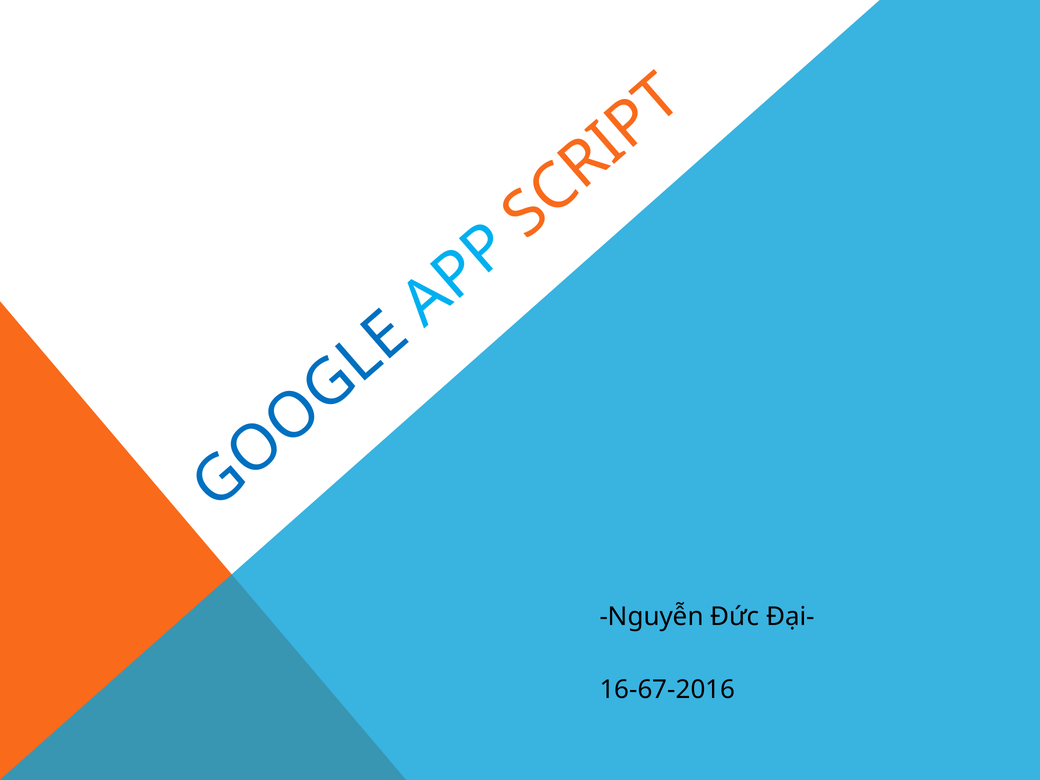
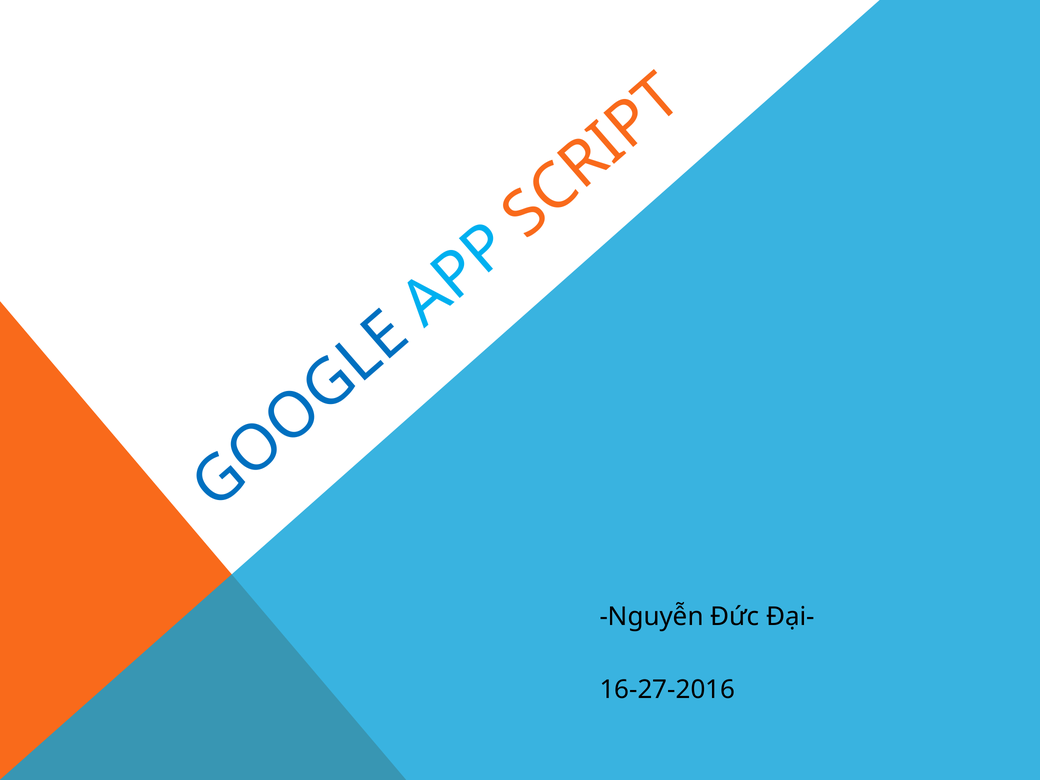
16-67-2016: 16-67-2016 -> 16-27-2016
